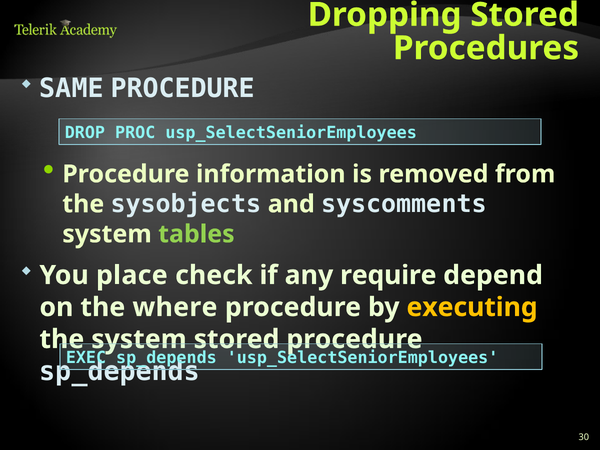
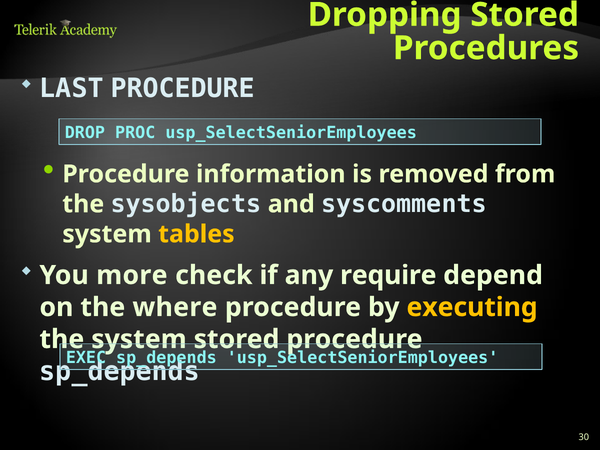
SAME: SAME -> LAST
tables colour: light green -> yellow
place: place -> more
